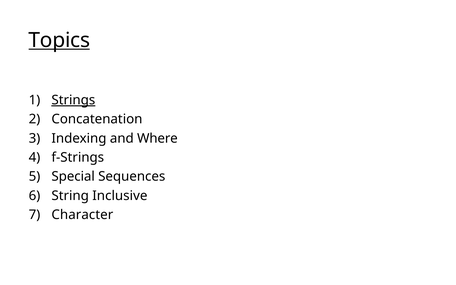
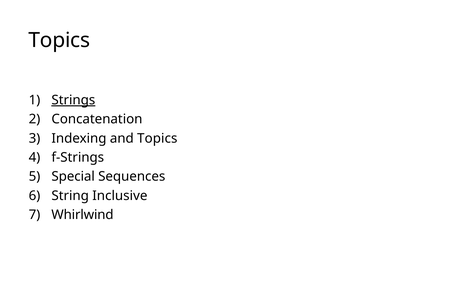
Topics at (59, 40) underline: present -> none
and Where: Where -> Topics
Character: Character -> Whirlwind
